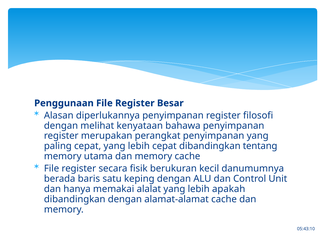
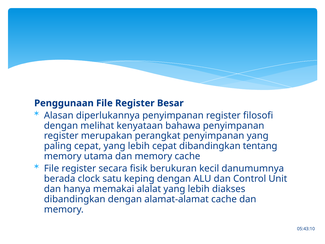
baris: baris -> clock
apakah: apakah -> diakses
